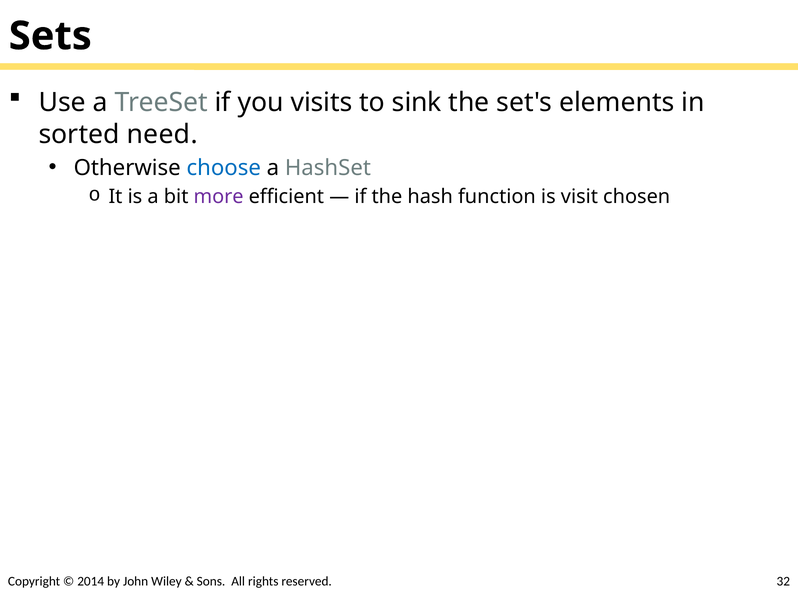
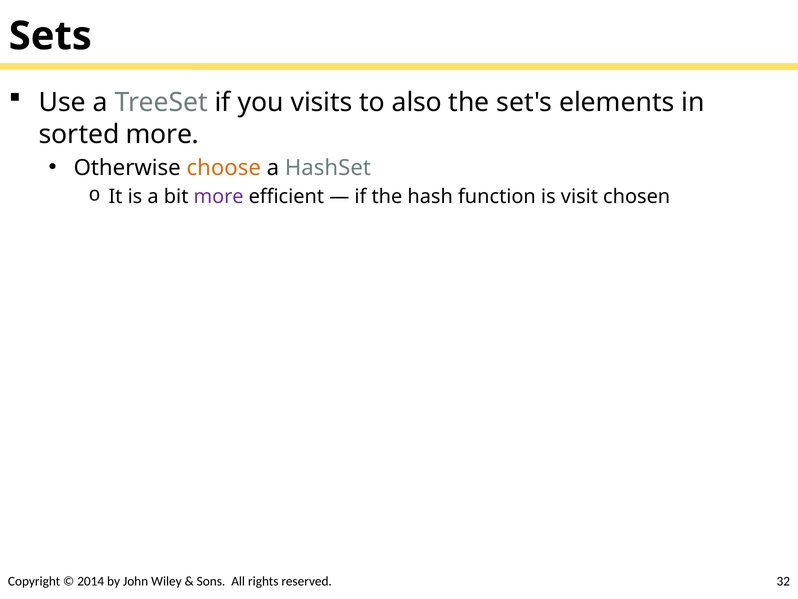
sink: sink -> also
sorted need: need -> more
choose colour: blue -> orange
